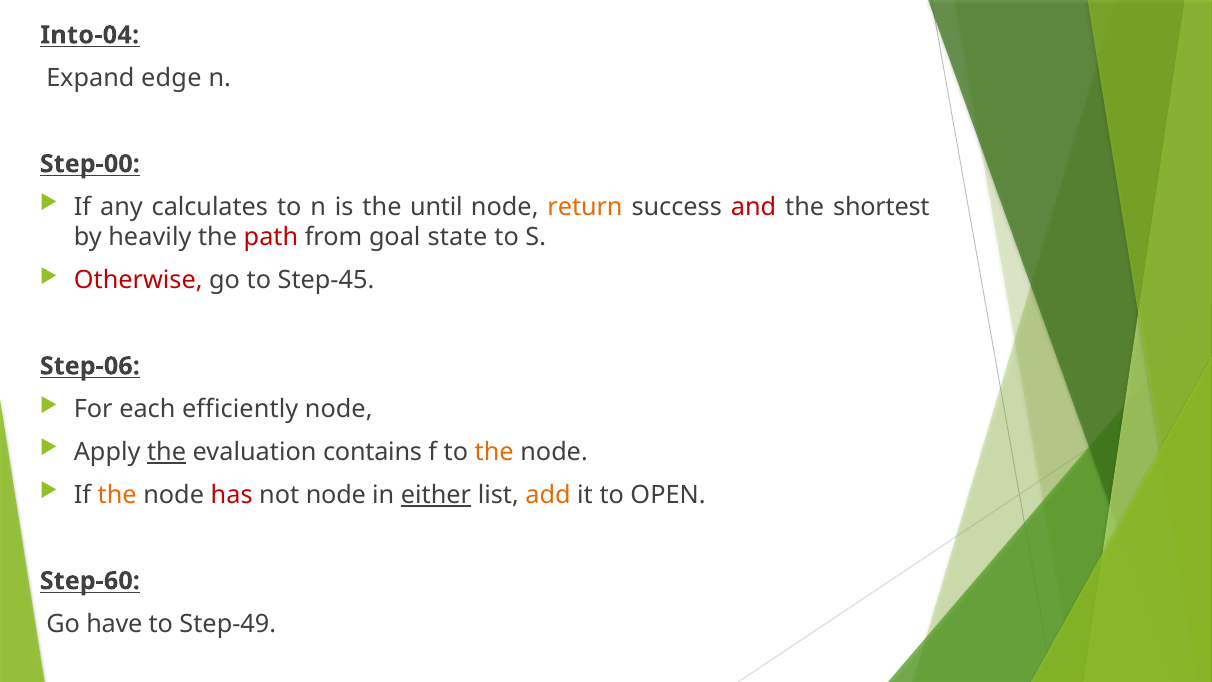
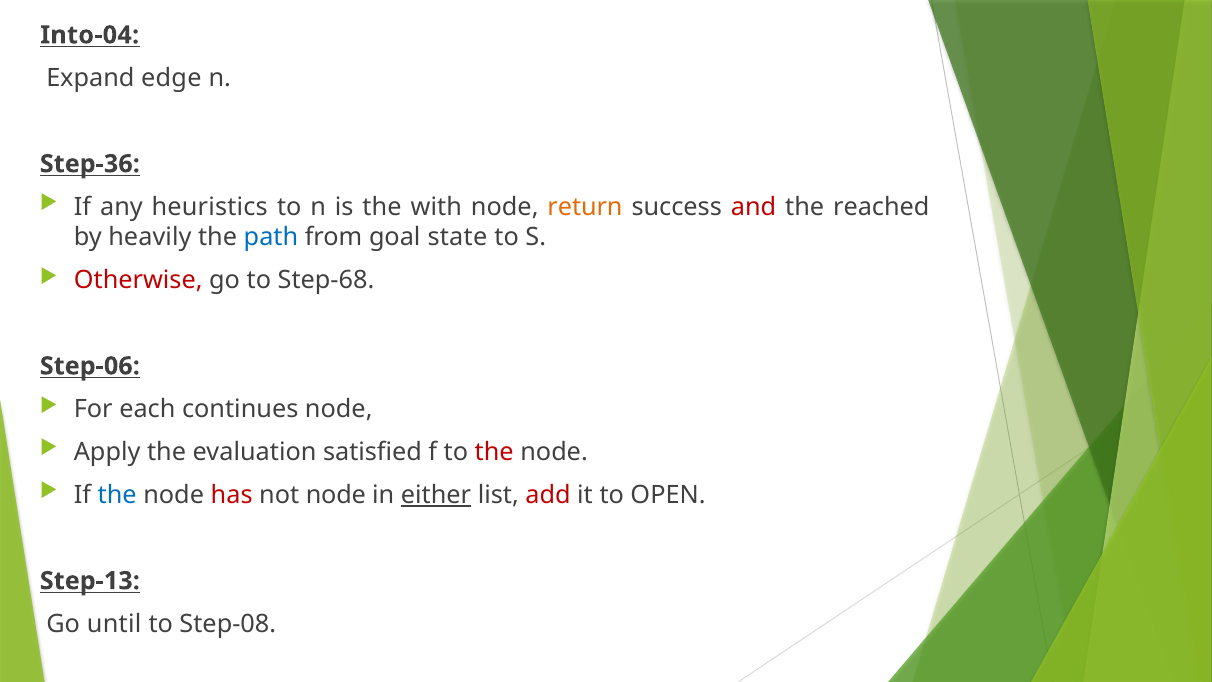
Step-00: Step-00 -> Step-36
calculates: calculates -> heuristics
until: until -> with
shortest: shortest -> reached
path colour: red -> blue
Step-45: Step-45 -> Step-68
efficiently: efficiently -> continues
the at (167, 452) underline: present -> none
contains: contains -> satisfied
the at (494, 452) colour: orange -> red
the at (117, 495) colour: orange -> blue
add colour: orange -> red
Step-60: Step-60 -> Step-13
have: have -> until
Step-49: Step-49 -> Step-08
